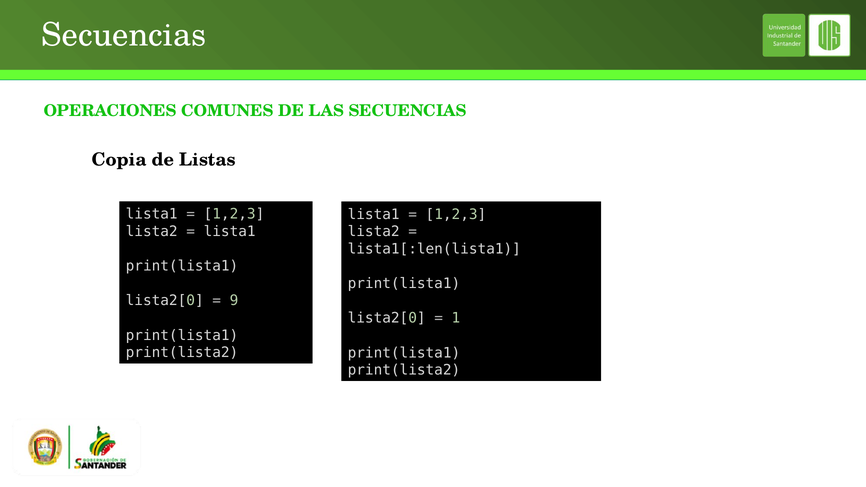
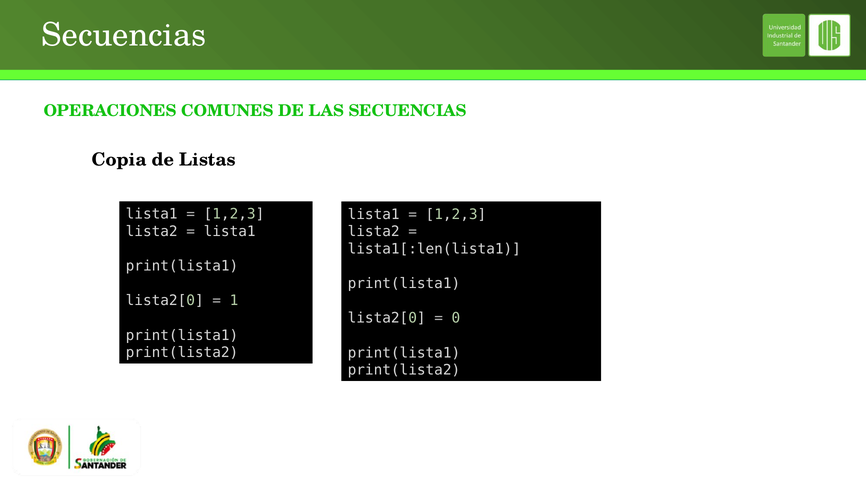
9: 9 -> 1
1: 1 -> 0
